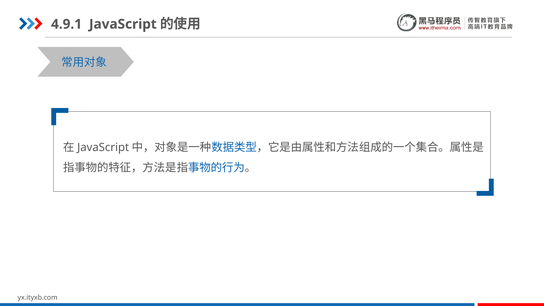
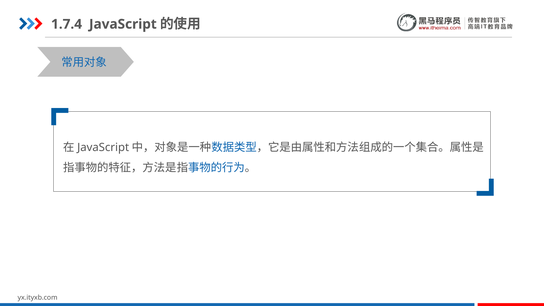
4.9.1: 4.9.1 -> 1.7.4
